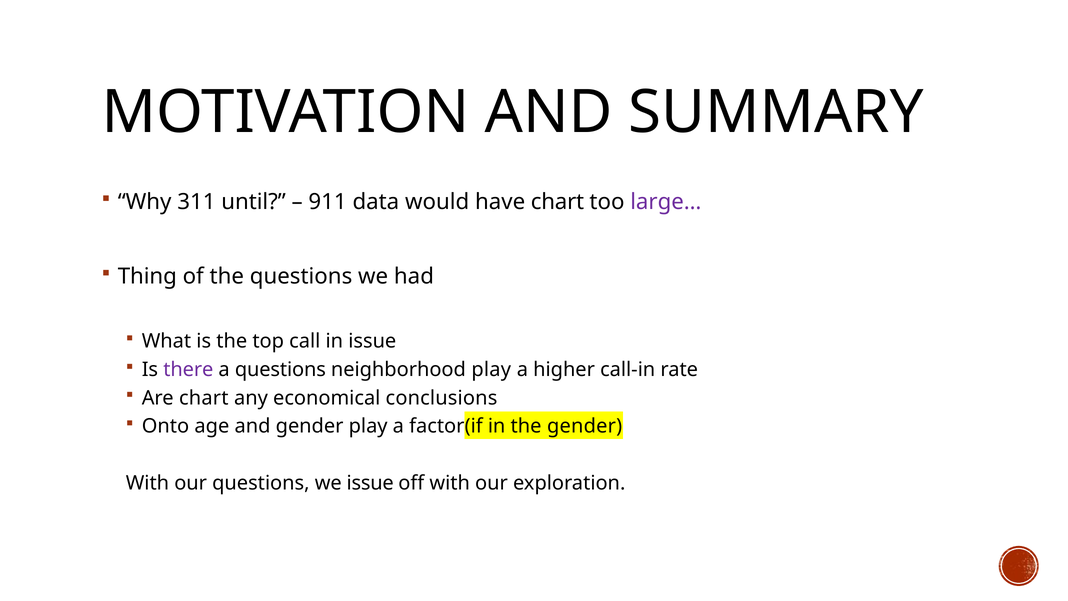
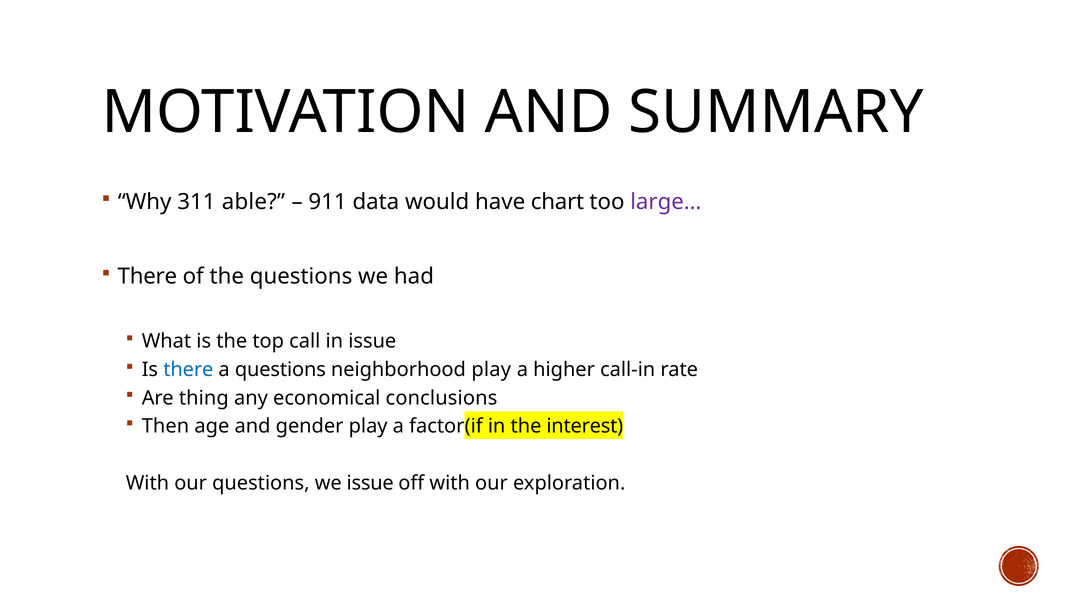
until: until -> able
Thing at (147, 276): Thing -> There
there at (188, 369) colour: purple -> blue
Are chart: chart -> thing
Onto: Onto -> Then
the gender: gender -> interest
